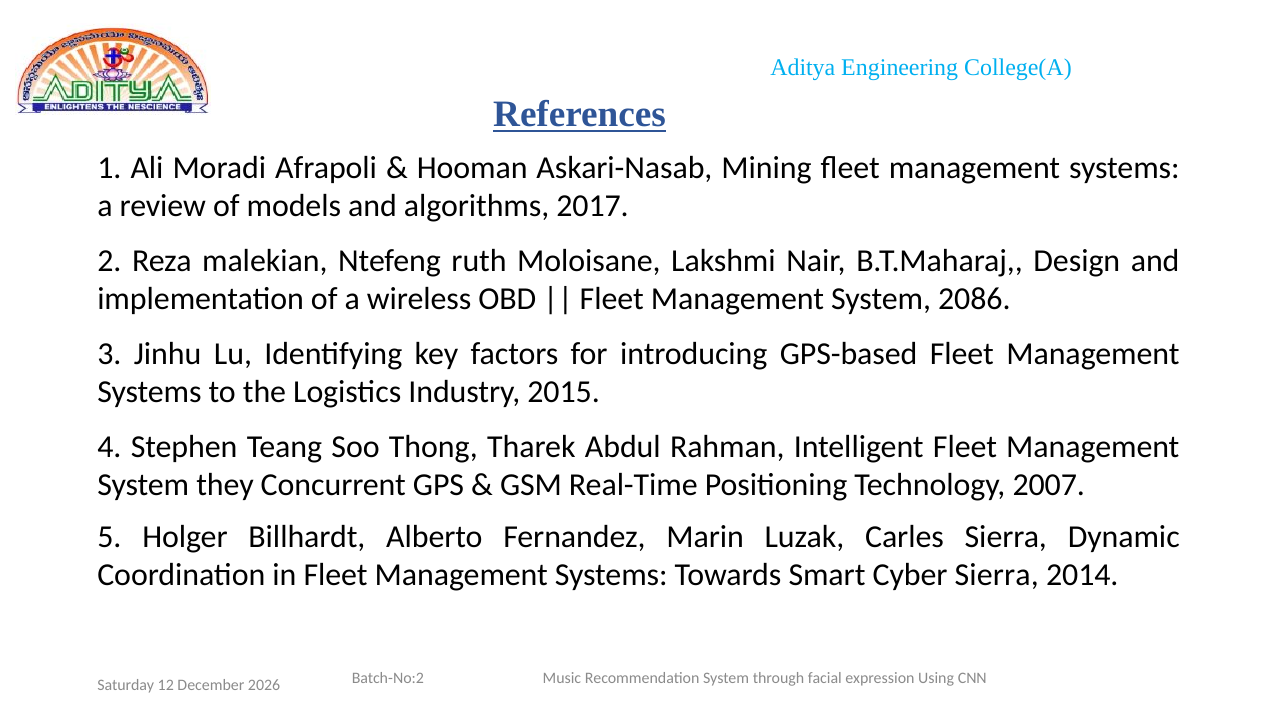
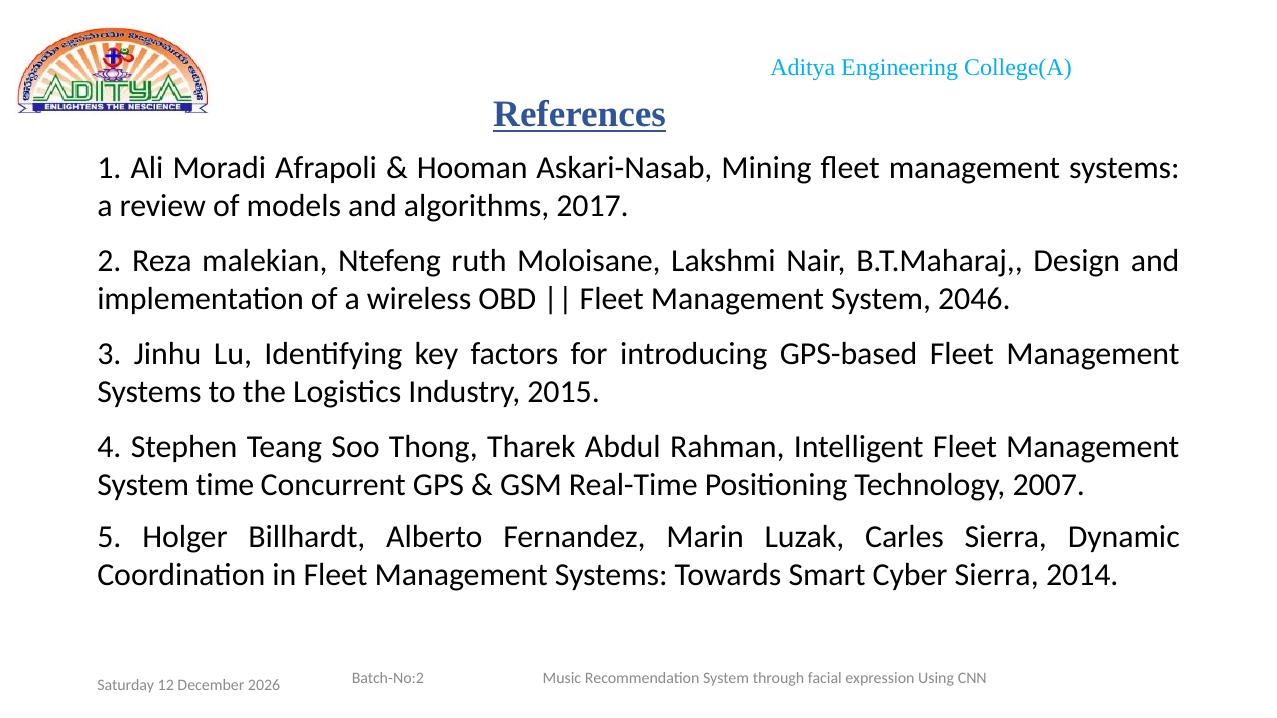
2086: 2086 -> 2046
they: they -> time
